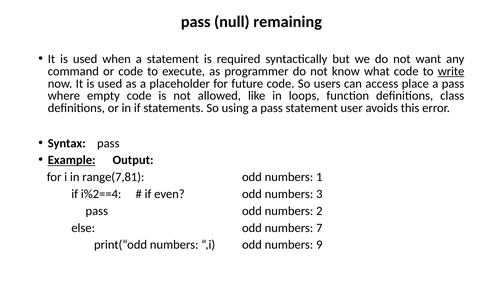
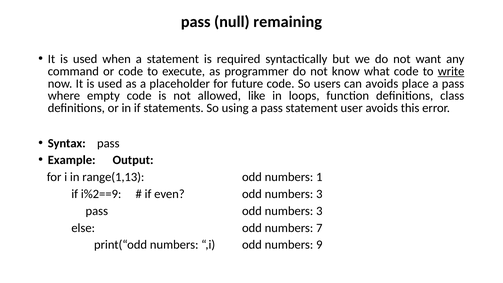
can access: access -> avoids
Example underline: present -> none
range(7,81: range(7,81 -> range(1,13
i%2==4: i%2==4 -> i%2==9
pass odd numbers 2: 2 -> 3
